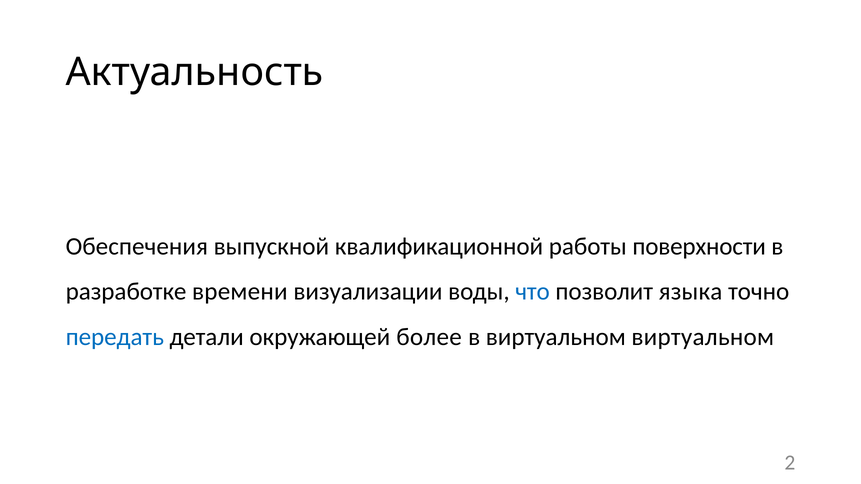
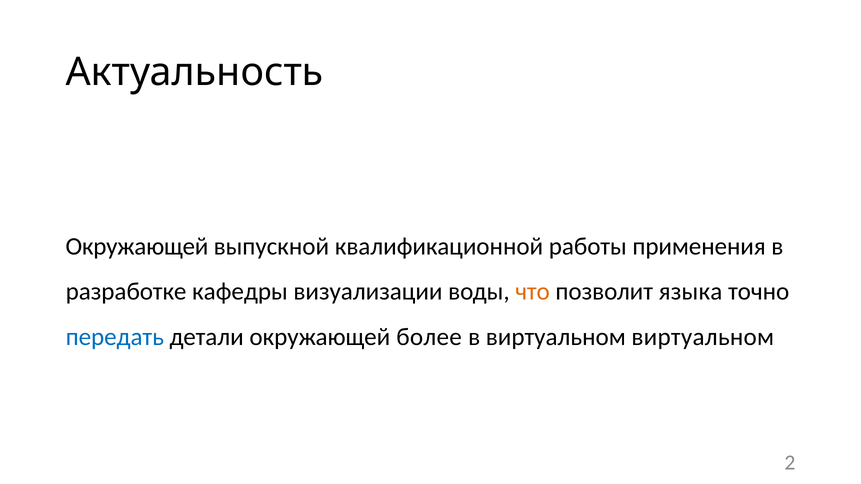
Обеспечения at (137, 247): Обеспечения -> Окружающей
поверхности: поверхности -> применения
времени: времени -> кафедры
что colour: blue -> orange
